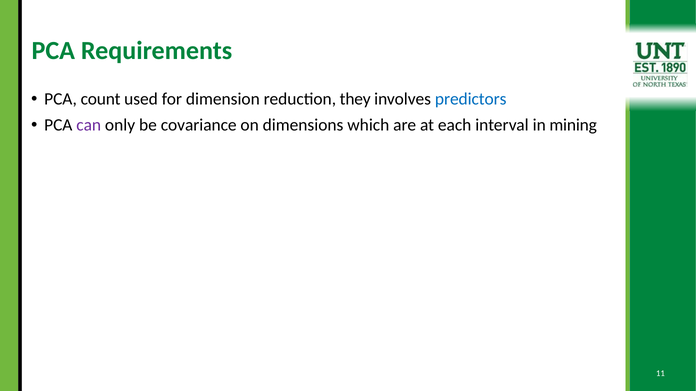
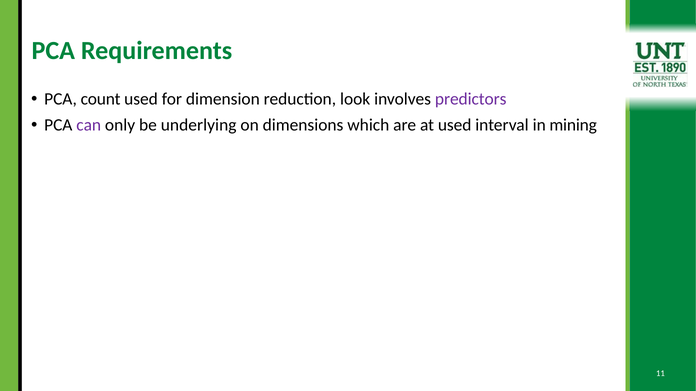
they: they -> look
predictors colour: blue -> purple
covariance: covariance -> underlying
at each: each -> used
